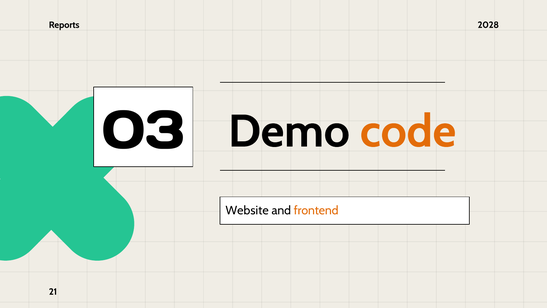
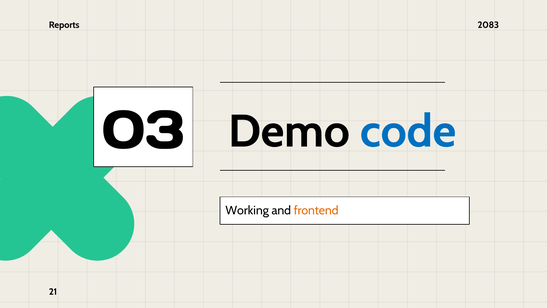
2028: 2028 -> 2083
code colour: orange -> blue
Website: Website -> Working
